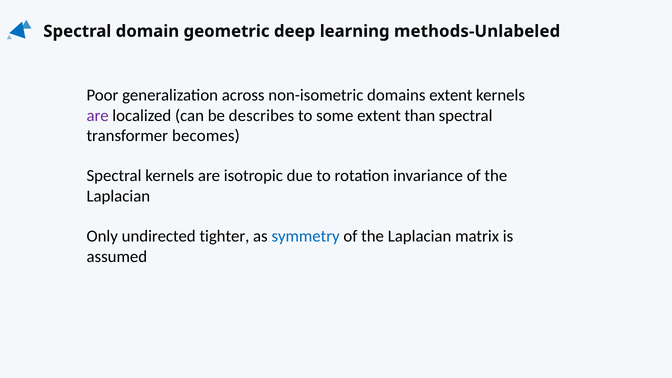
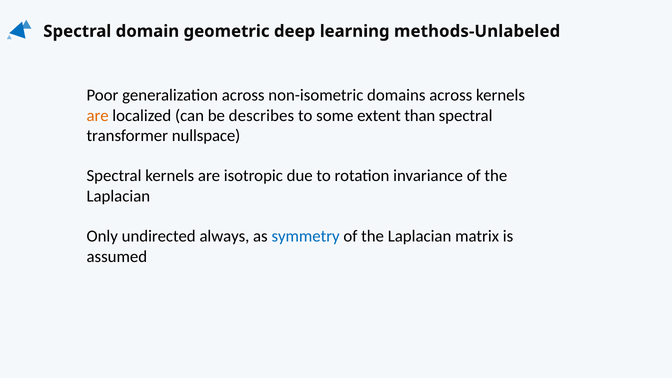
domains extent: extent -> across
are at (98, 115) colour: purple -> orange
becomes: becomes -> nullspace
tighter: tighter -> always
